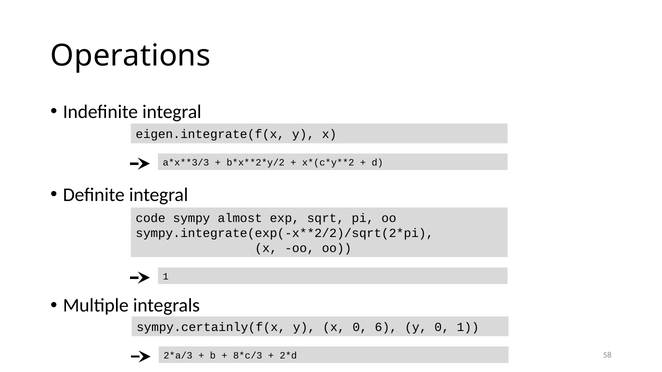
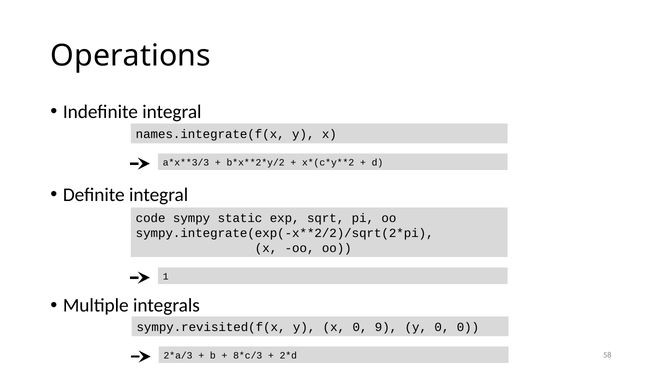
eigen.integrate(f(x: eigen.integrate(f(x -> names.integrate(f(x
almost: almost -> static
sympy.certainly(f(x: sympy.certainly(f(x -> sympy.revisited(f(x
6: 6 -> 9
0 1: 1 -> 0
